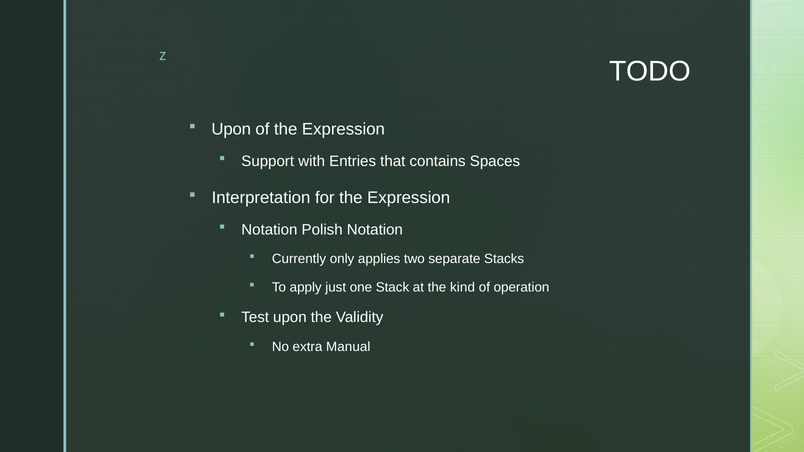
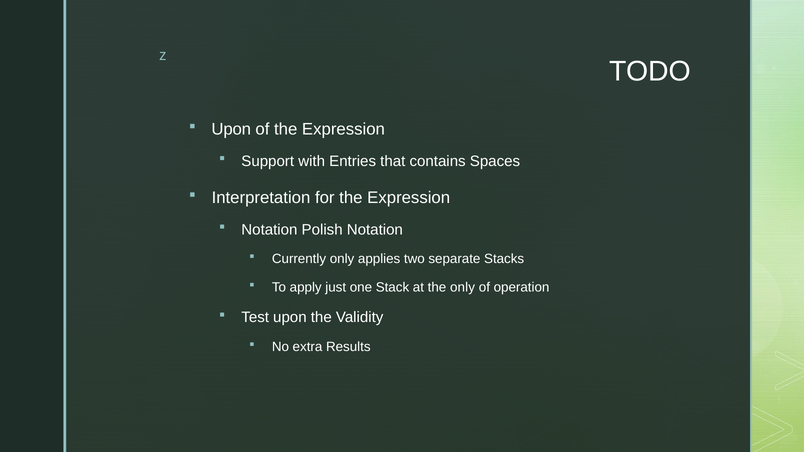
the kind: kind -> only
Manual: Manual -> Results
